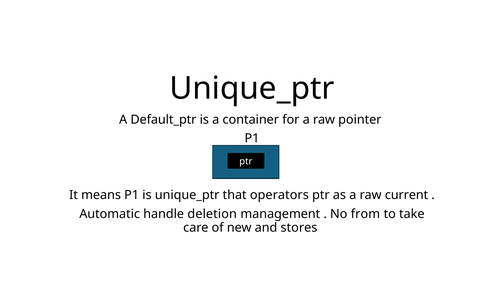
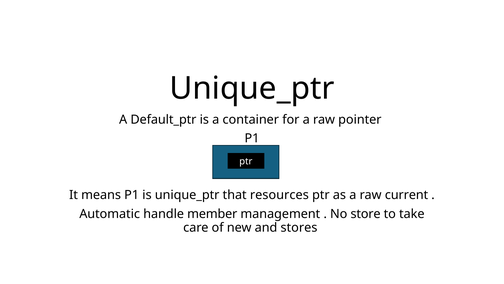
operators: operators -> resources
deletion: deletion -> member
from: from -> store
